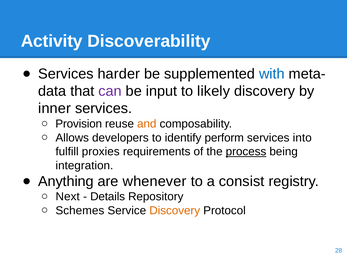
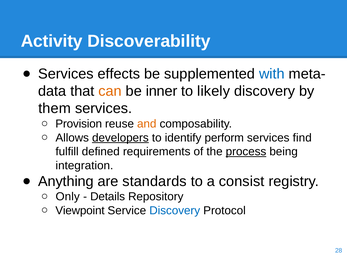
harder: harder -> effects
can colour: purple -> orange
input: input -> inner
inner: inner -> them
developers underline: none -> present
into: into -> find
proxies: proxies -> defined
whenever: whenever -> standards
Next: Next -> Only
Schemes: Schemes -> Viewpoint
Discovery at (175, 211) colour: orange -> blue
